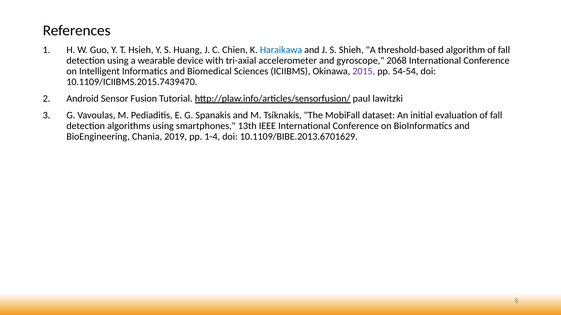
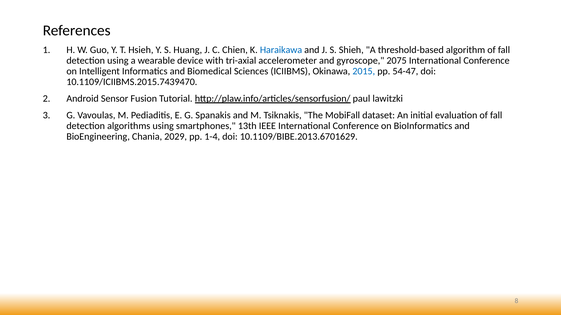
2068: 2068 -> 2075
2015 colour: purple -> blue
54-54: 54-54 -> 54-47
2019: 2019 -> 2029
